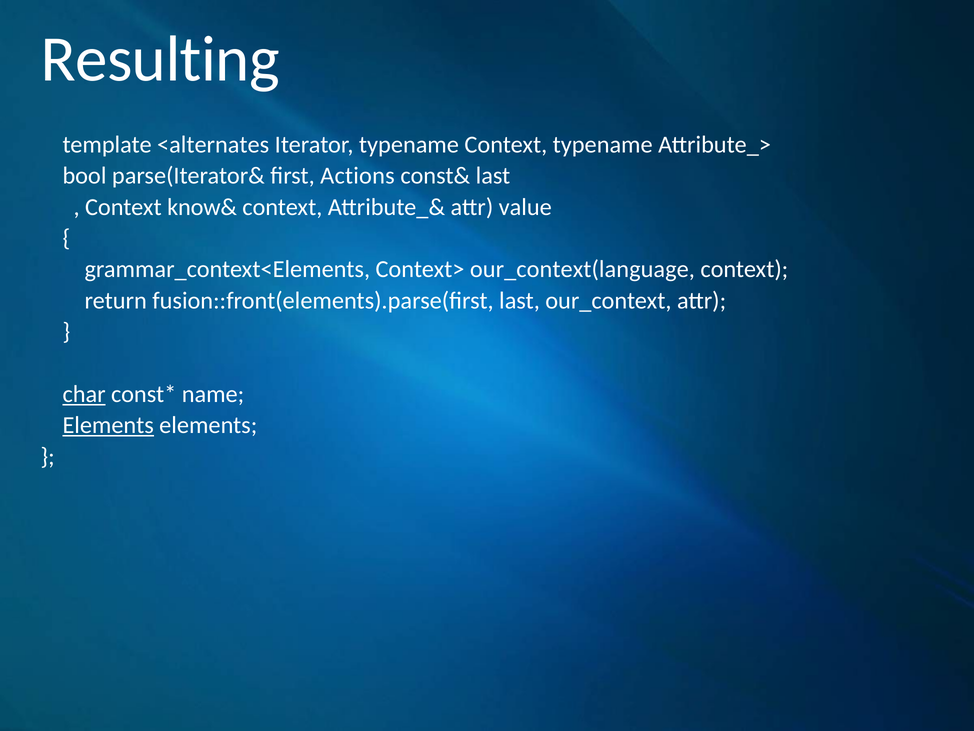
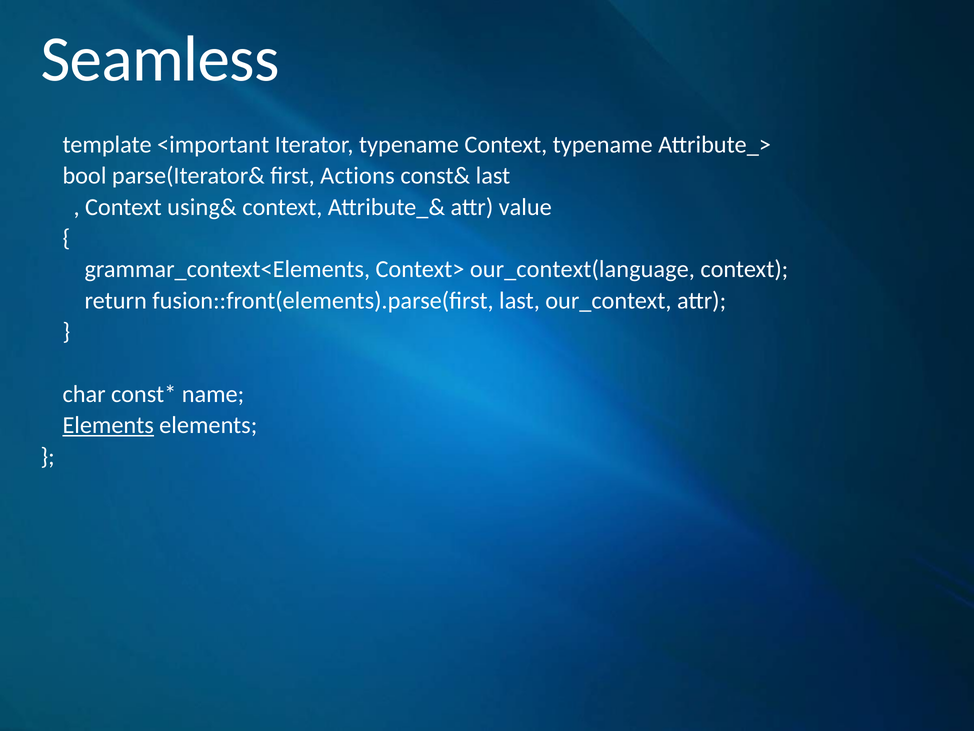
Resulting: Resulting -> Seamless
<alternates: <alternates -> <important
know&: know& -> using&
char underline: present -> none
